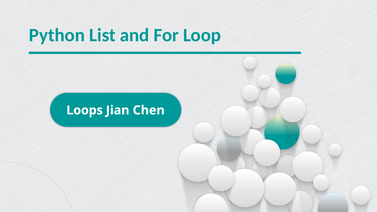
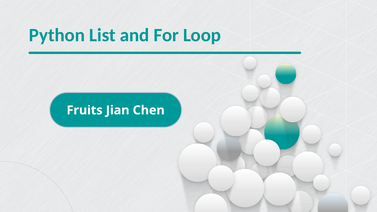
Loops: Loops -> Fruits
